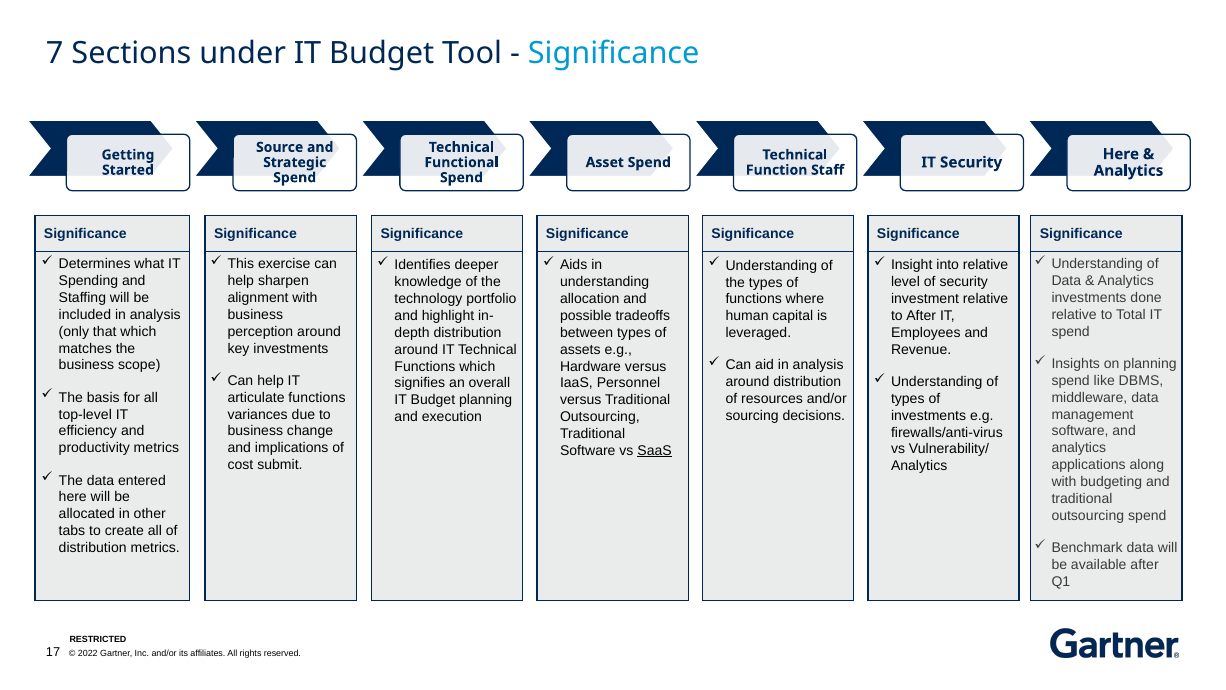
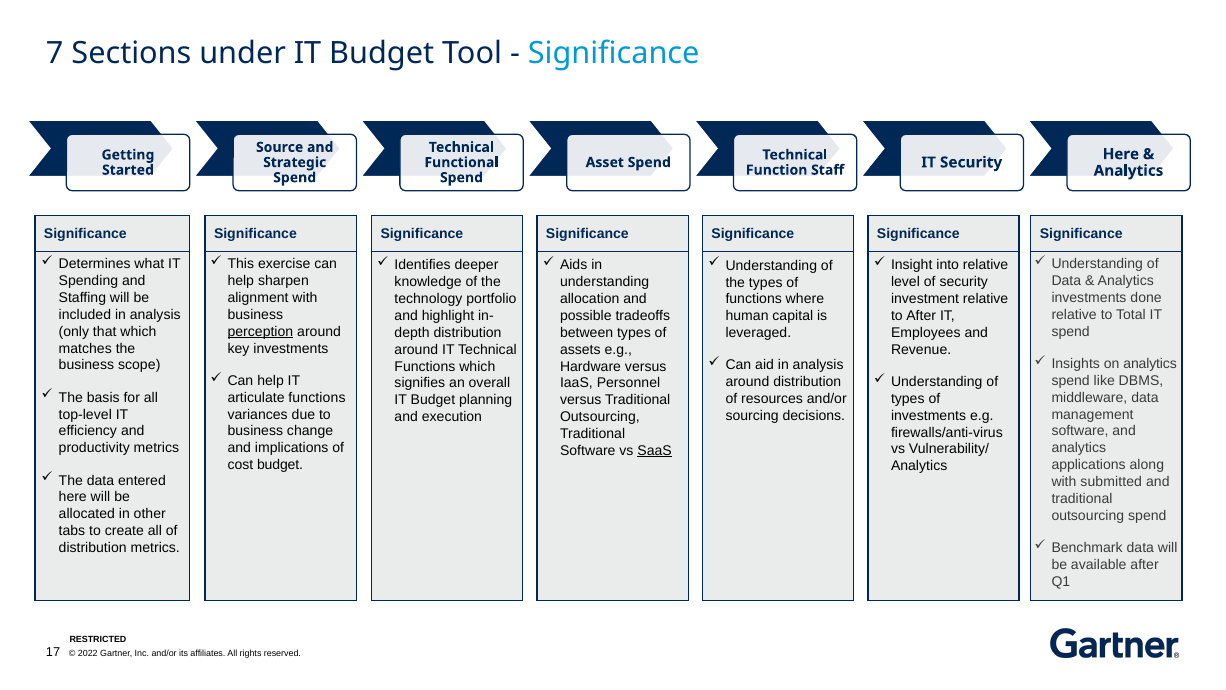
perception underline: none -> present
on planning: planning -> analytics
cost submit: submit -> budget
budgeting: budgeting -> submitted
